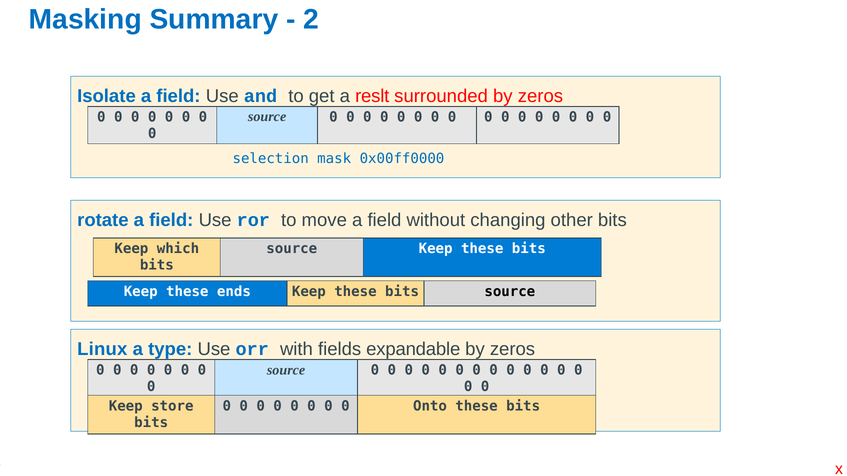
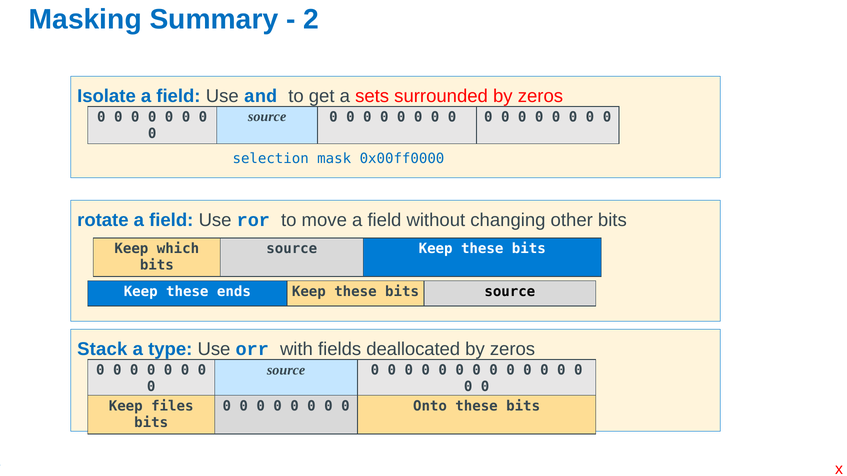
reslt: reslt -> sets
Linux: Linux -> Stack
expandable: expandable -> deallocated
store: store -> files
